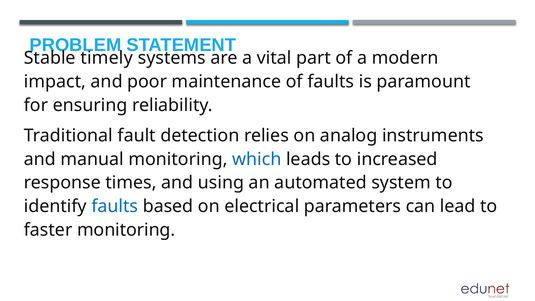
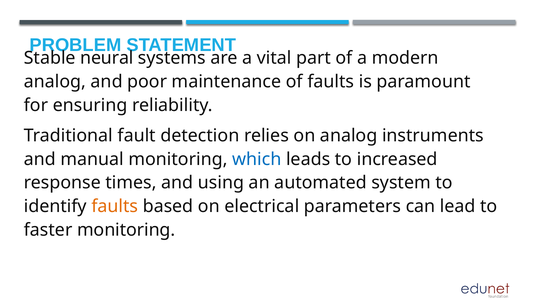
timely: timely -> neural
impact at (55, 82): impact -> analog
faults at (115, 206) colour: blue -> orange
